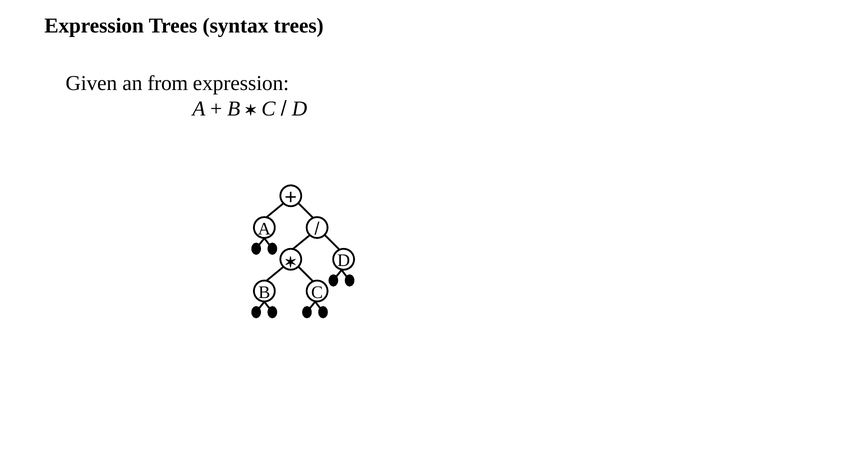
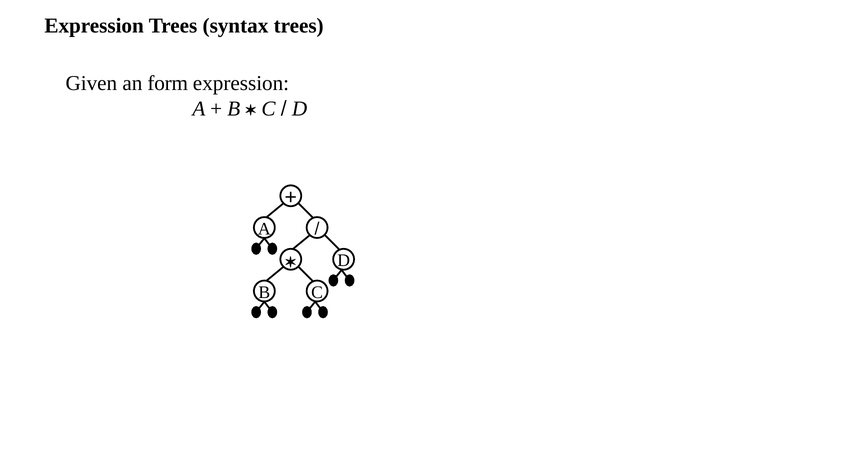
from: from -> form
